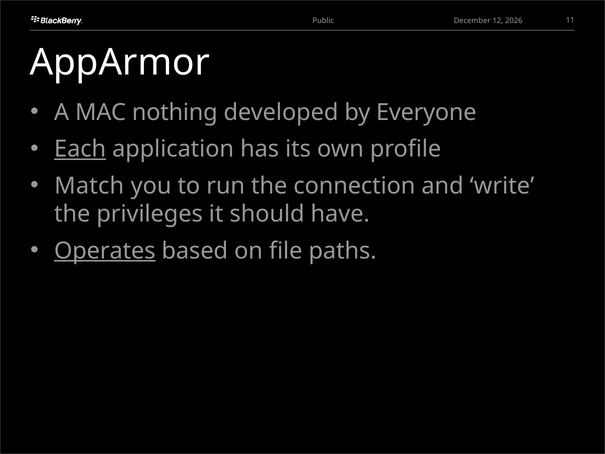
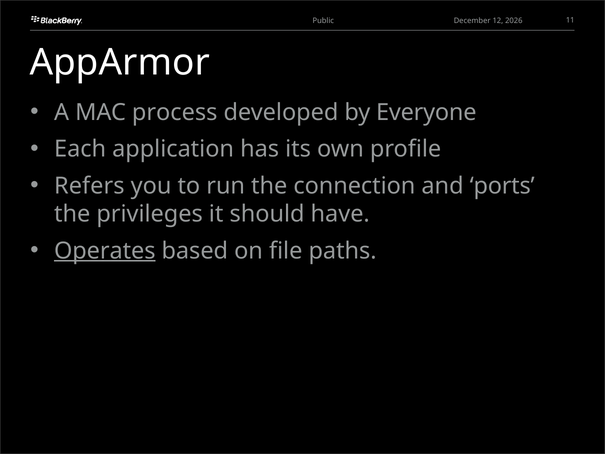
nothing: nothing -> process
Each underline: present -> none
Match: Match -> Refers
write: write -> ports
